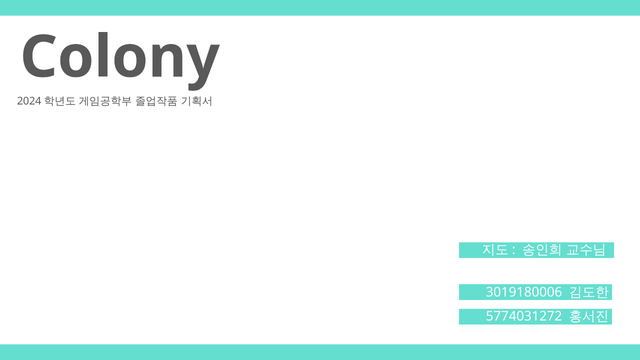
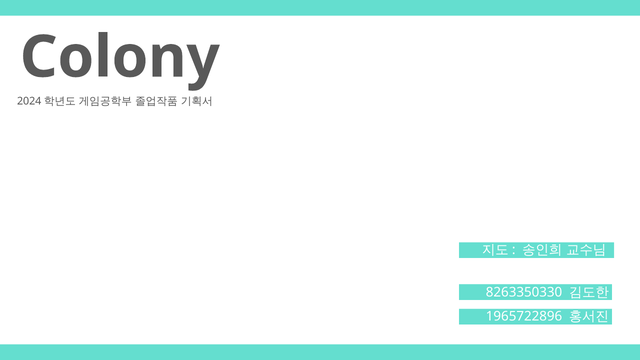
3019180006: 3019180006 -> 8263350330
5774031272: 5774031272 -> 1965722896
